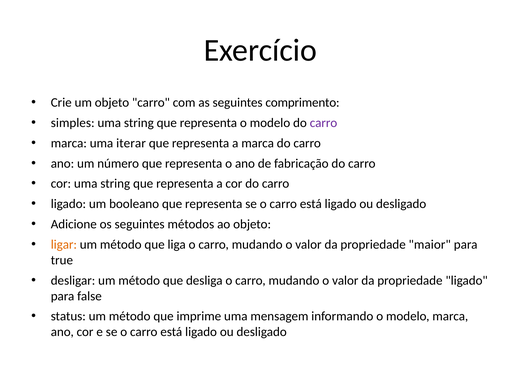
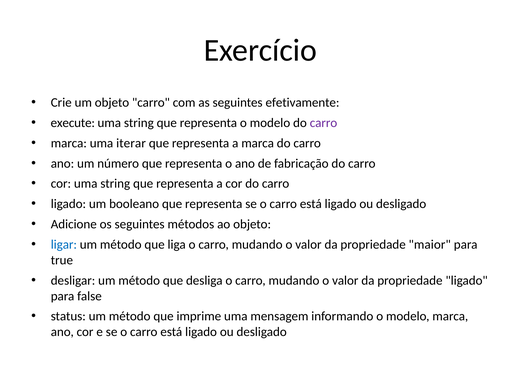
comprimento: comprimento -> efetivamente
simples: simples -> execute
ligar colour: orange -> blue
